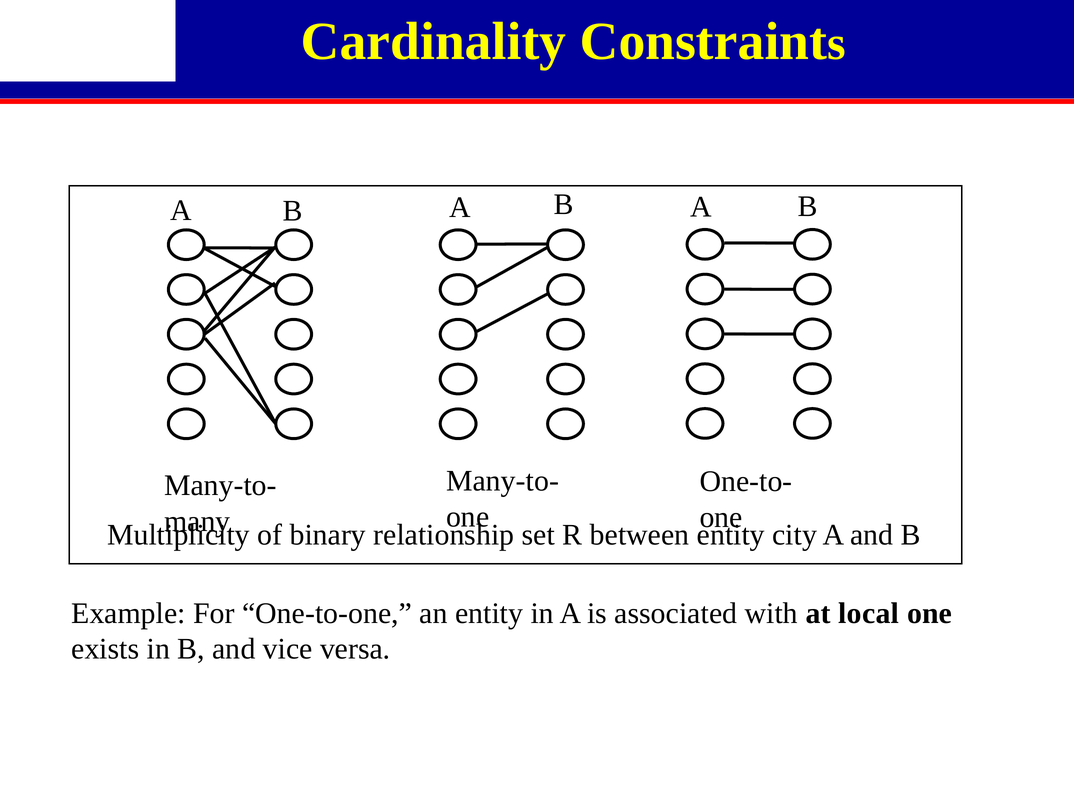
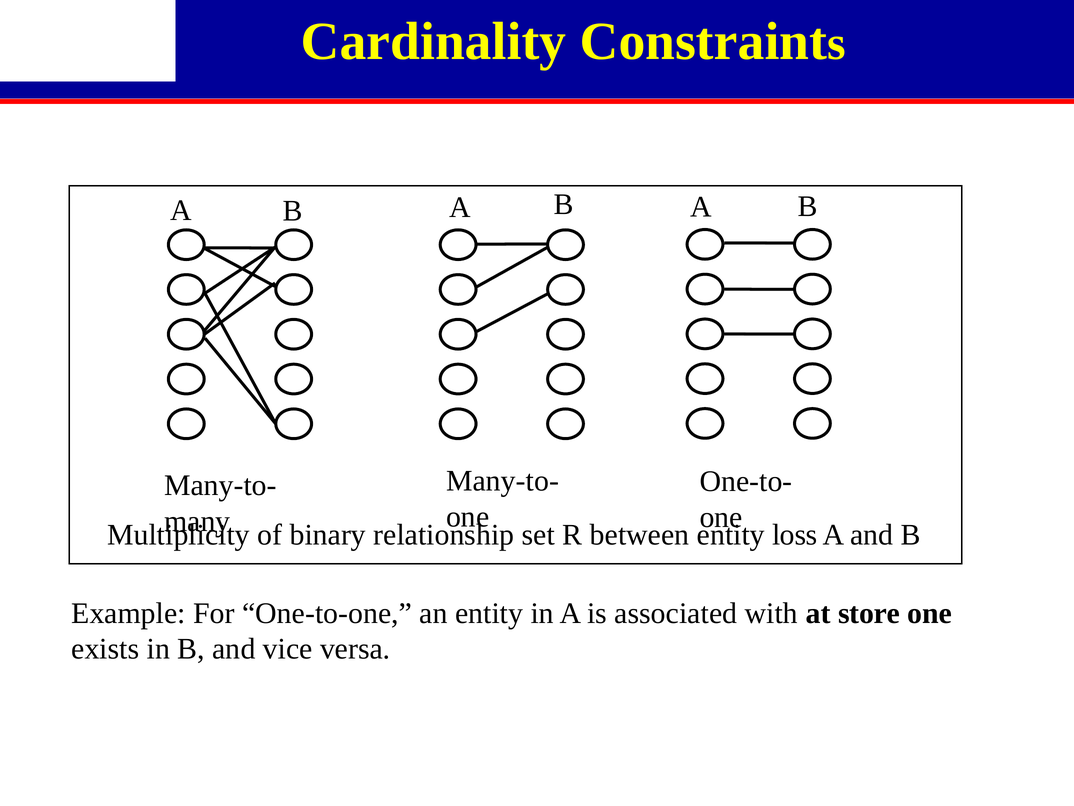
city: city -> loss
local: local -> store
